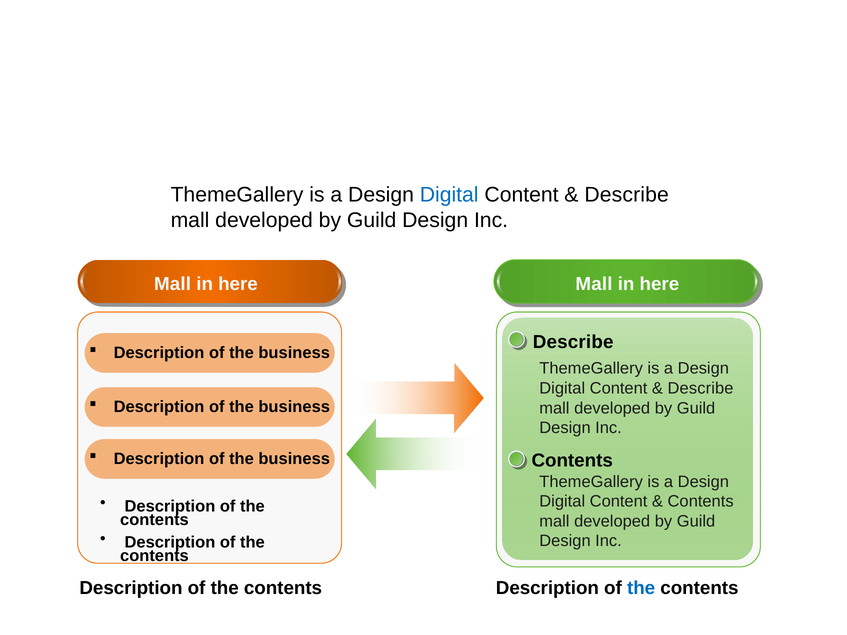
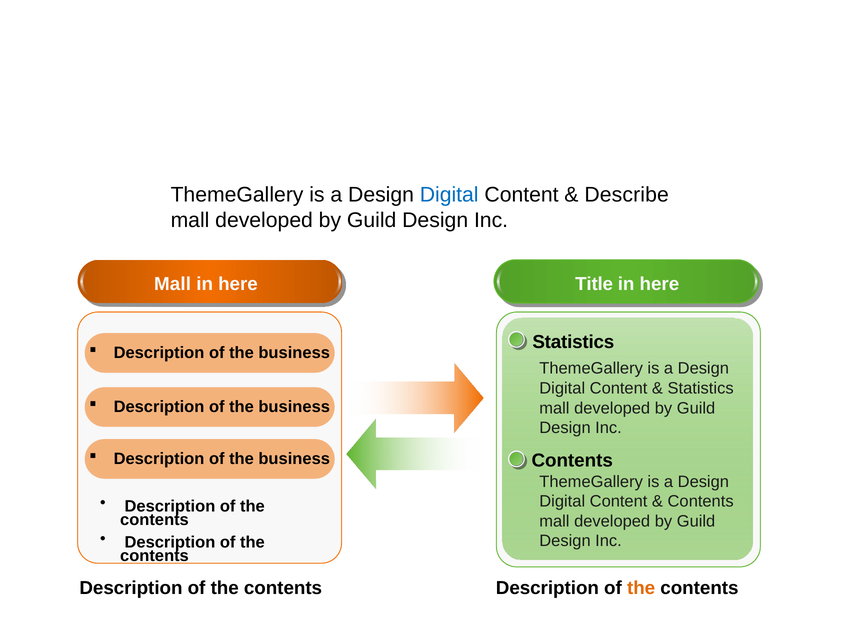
here Mall: Mall -> Title
Describe at (573, 342): Describe -> Statistics
Describe at (701, 388): Describe -> Statistics
the at (641, 588) colour: blue -> orange
